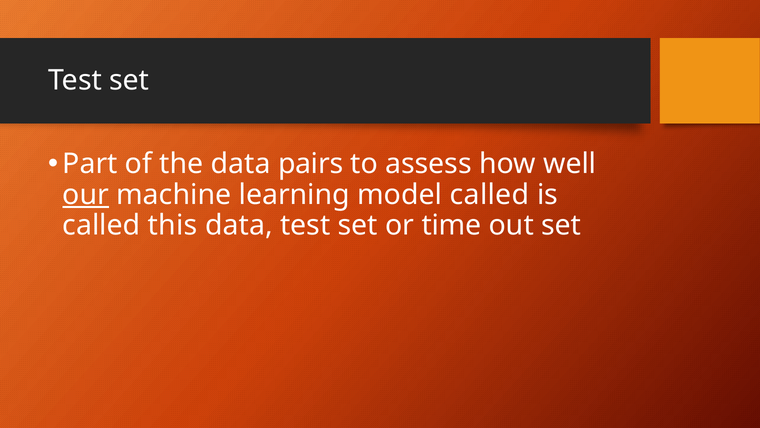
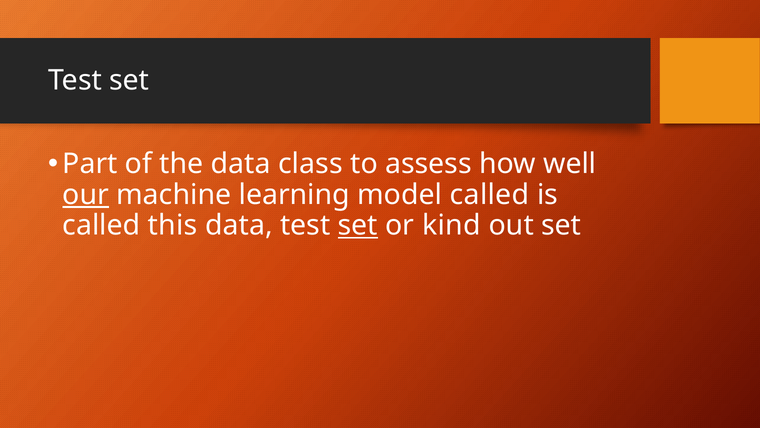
pairs: pairs -> class
set at (358, 225) underline: none -> present
time: time -> kind
